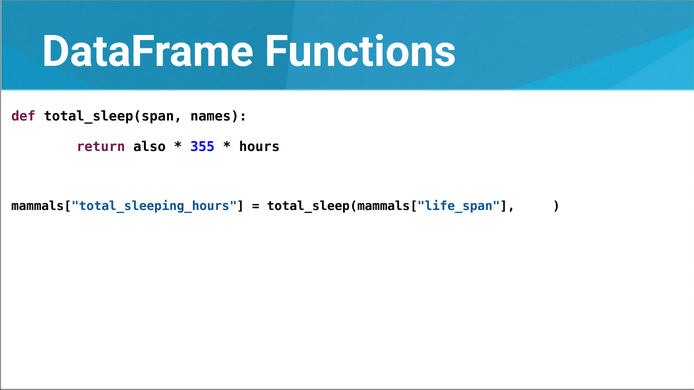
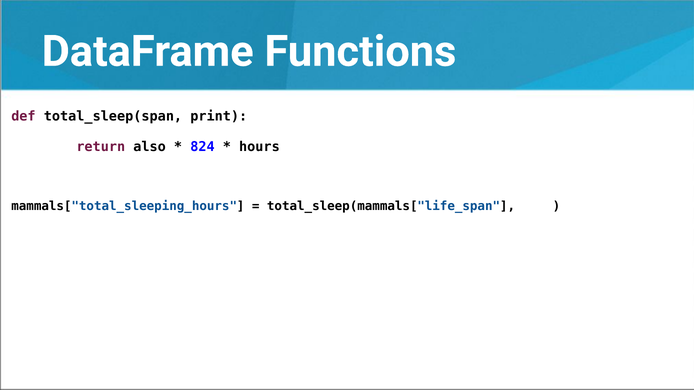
names: names -> print
355: 355 -> 824
